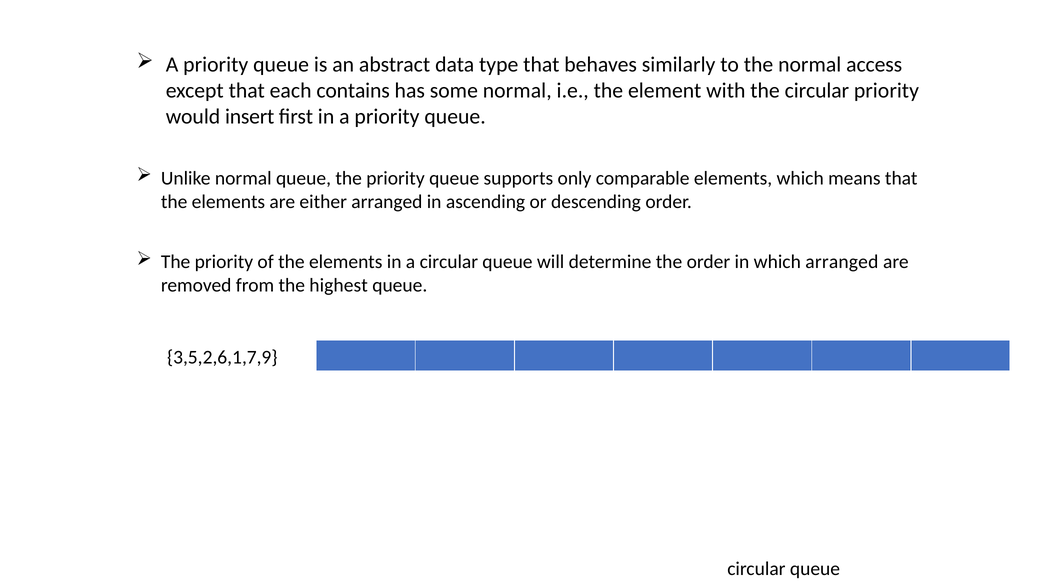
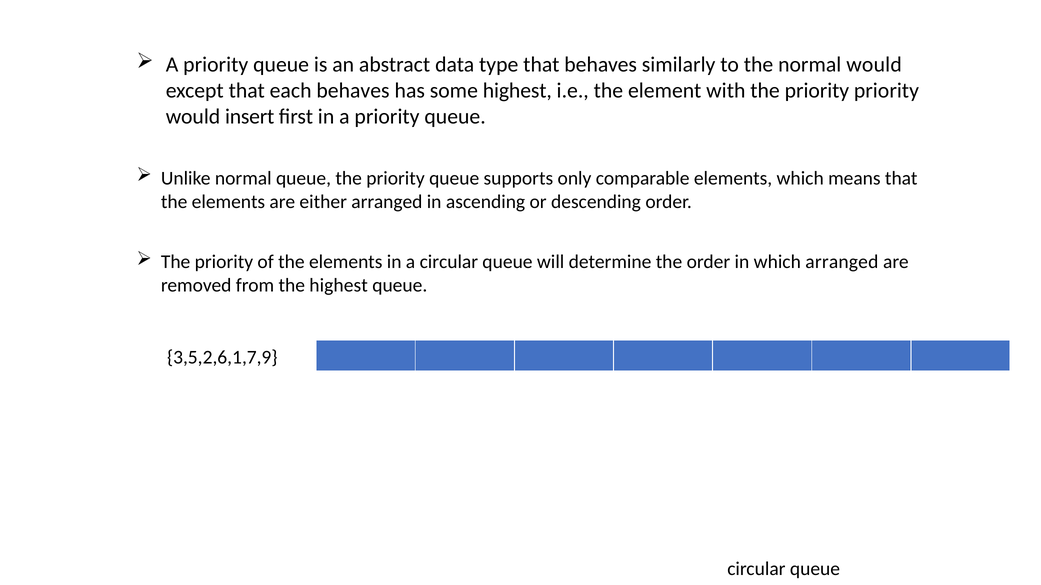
normal access: access -> would
each contains: contains -> behaves
some normal: normal -> highest
with the circular: circular -> priority
